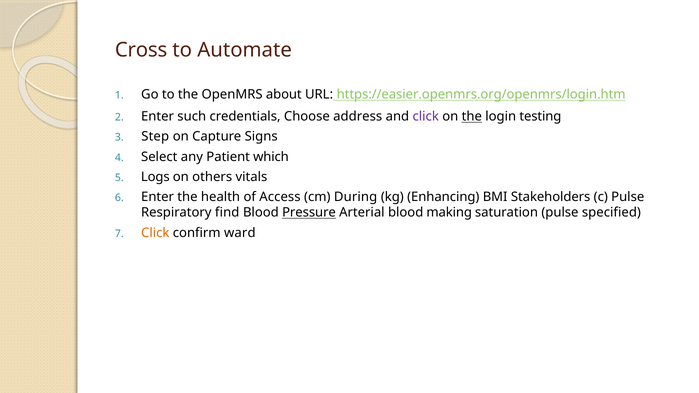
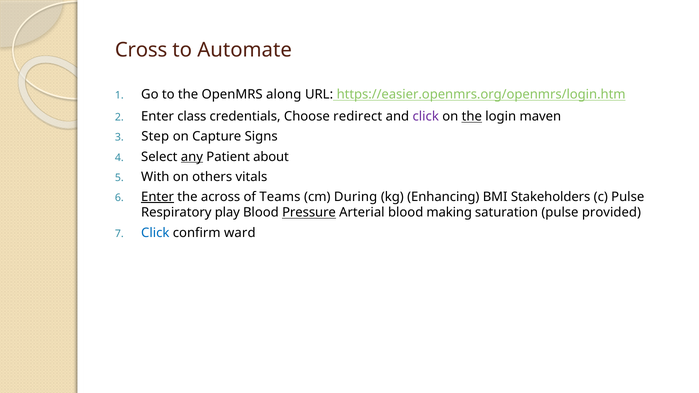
about: about -> along
such: such -> class
address: address -> redirect
testing: testing -> maven
any underline: none -> present
which: which -> about
Logs: Logs -> With
Enter at (158, 197) underline: none -> present
health: health -> across
Access: Access -> Teams
find: find -> play
specified: specified -> provided
Click at (155, 233) colour: orange -> blue
